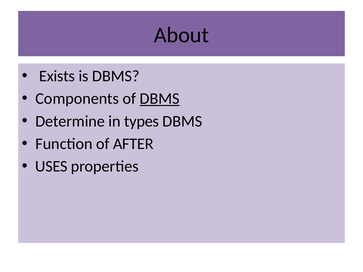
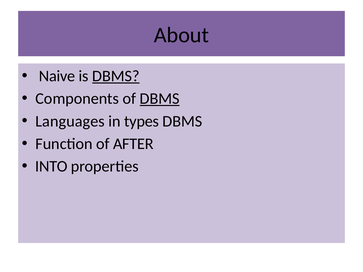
Exists: Exists -> Naive
DBMS at (116, 76) underline: none -> present
Determine: Determine -> Languages
USES: USES -> INTO
